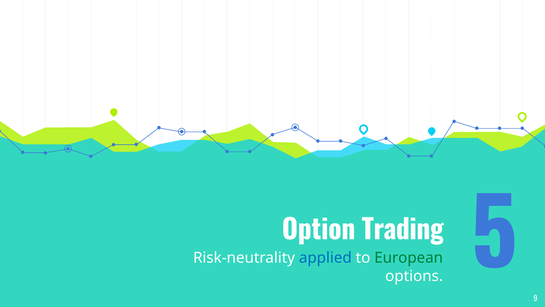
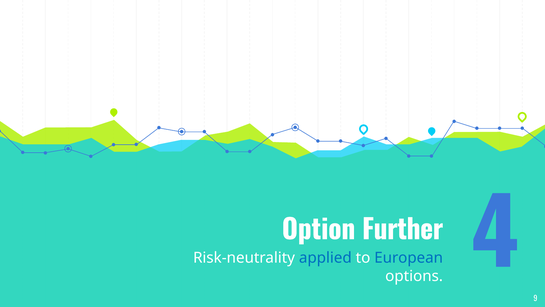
Trading: Trading -> Further
European colour: green -> blue
5: 5 -> 4
